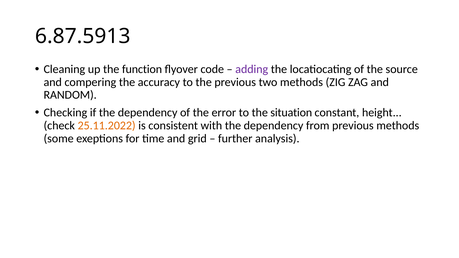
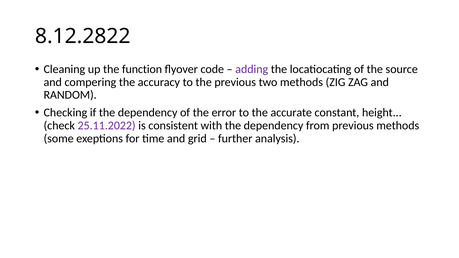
6.87.5913: 6.87.5913 -> 8.12.2822
situation: situation -> accurate
25.11.2022 colour: orange -> purple
